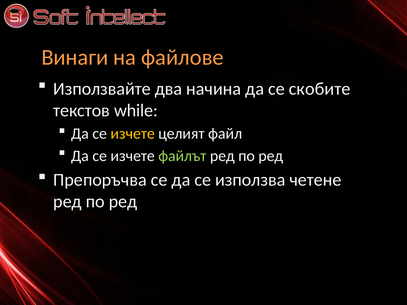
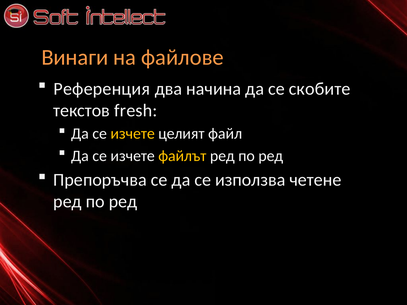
Използвайте: Използвайте -> Референция
while: while -> fresh
файлът colour: light green -> yellow
